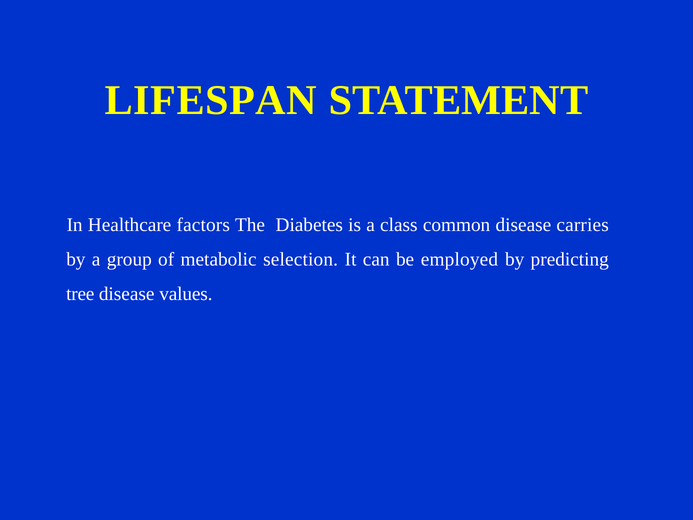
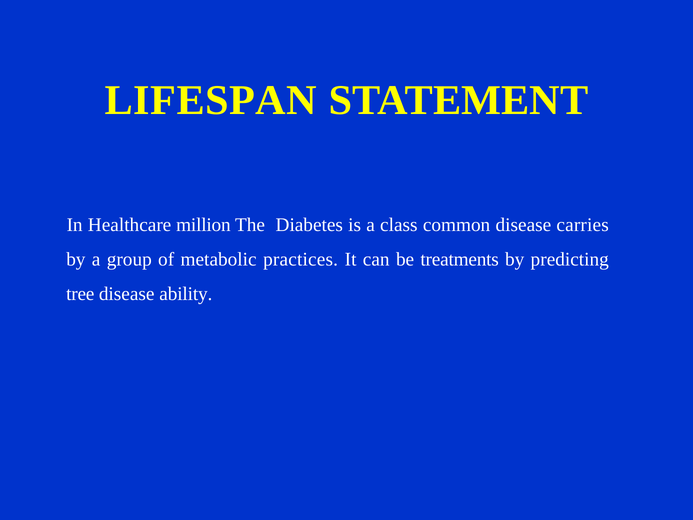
factors: factors -> million
selection: selection -> practices
employed: employed -> treatments
values: values -> ability
